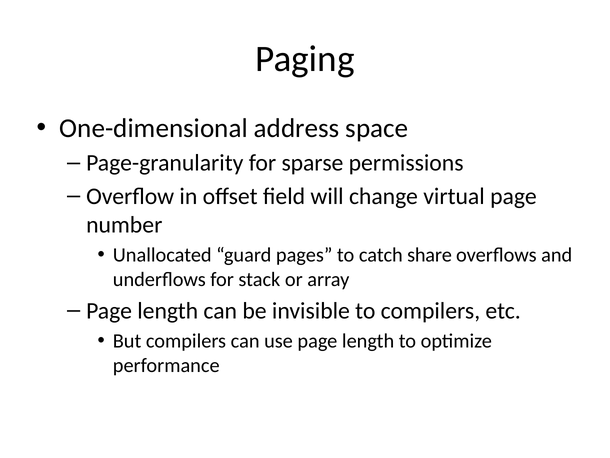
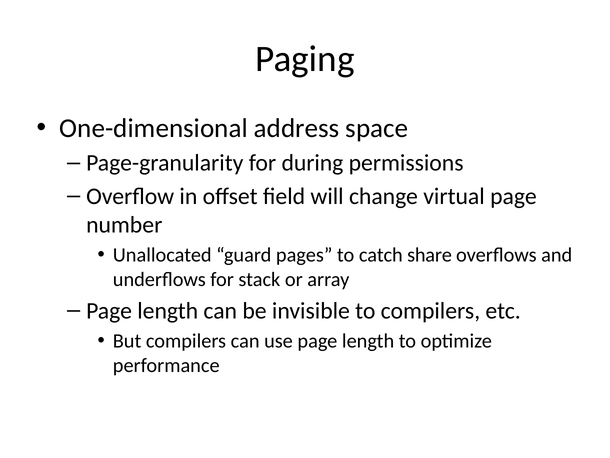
sparse: sparse -> during
